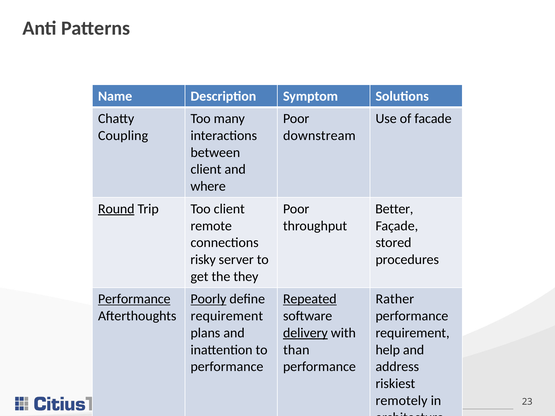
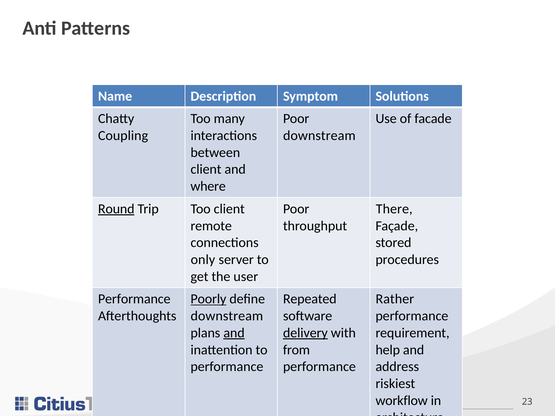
Better: Better -> There
risky: risky -> only
they: they -> user
Performance at (134, 299) underline: present -> none
Repeated underline: present -> none
requirement at (227, 316): requirement -> downstream
and at (234, 333) underline: none -> present
than: than -> from
remotely: remotely -> workflow
